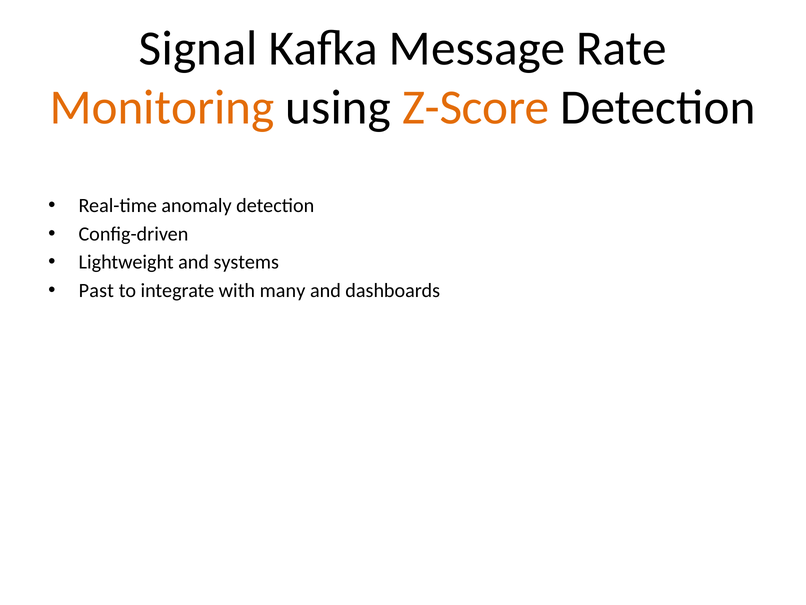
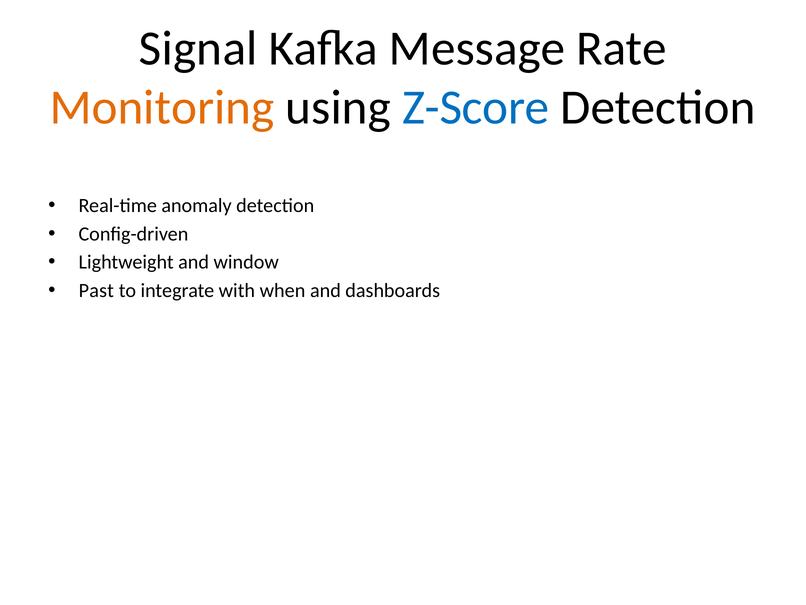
Z-Score colour: orange -> blue
systems: systems -> window
many: many -> when
